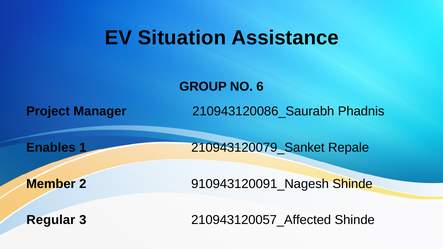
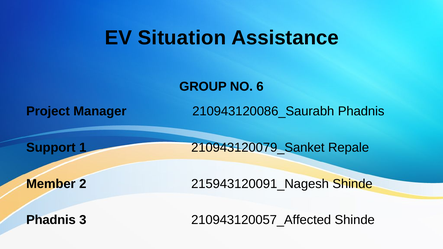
Enables: Enables -> Support
910943120091_Nagesh: 910943120091_Nagesh -> 215943120091_Nagesh
Regular at (51, 220): Regular -> Phadnis
